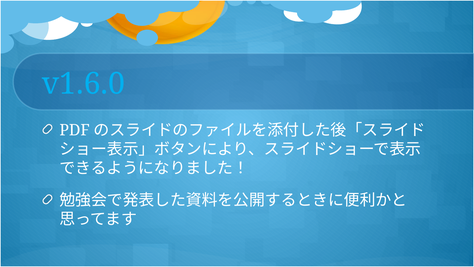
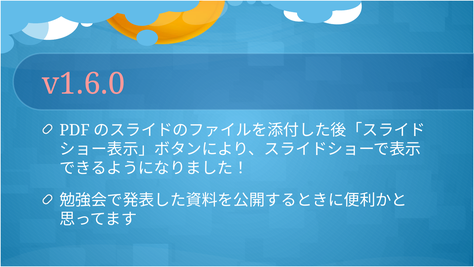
v1.6.0 colour: light blue -> pink
